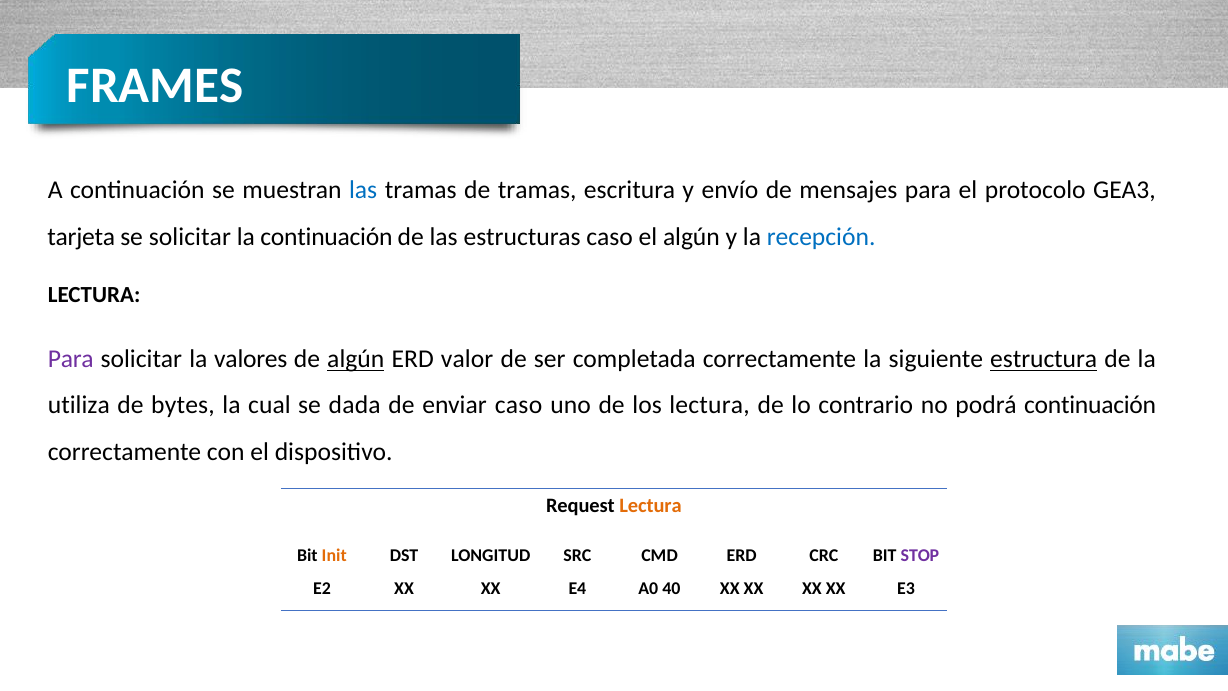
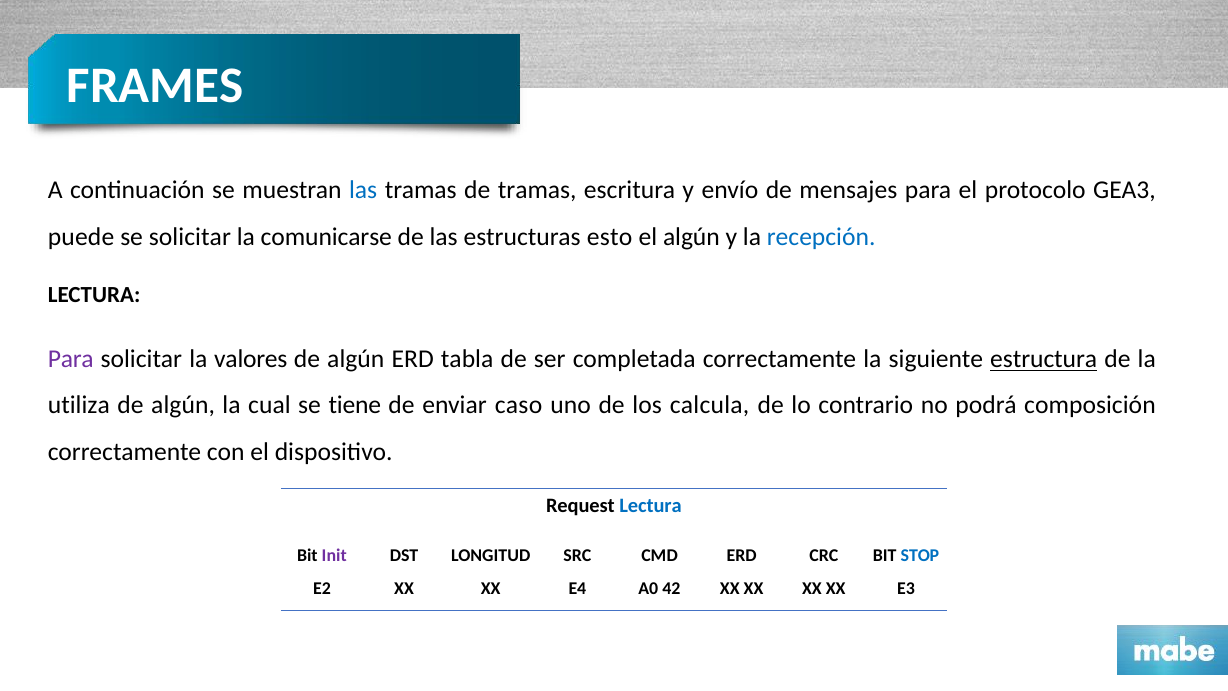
tarjeta: tarjeta -> puede
la continuación: continuación -> comunicarse
estructuras caso: caso -> esto
algún at (356, 359) underline: present -> none
valor: valor -> tabla
bytes at (183, 405): bytes -> algún
dada: dada -> tiene
los lectura: lectura -> calcula
podrá continuación: continuación -> composición
Lectura at (651, 506) colour: orange -> blue
Init colour: orange -> purple
STOP colour: purple -> blue
40: 40 -> 42
